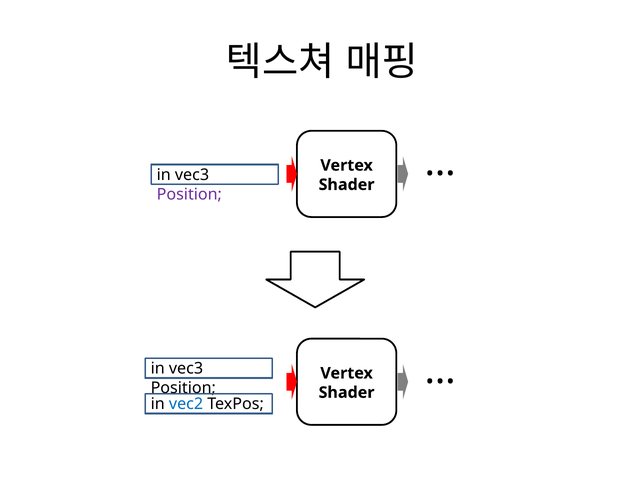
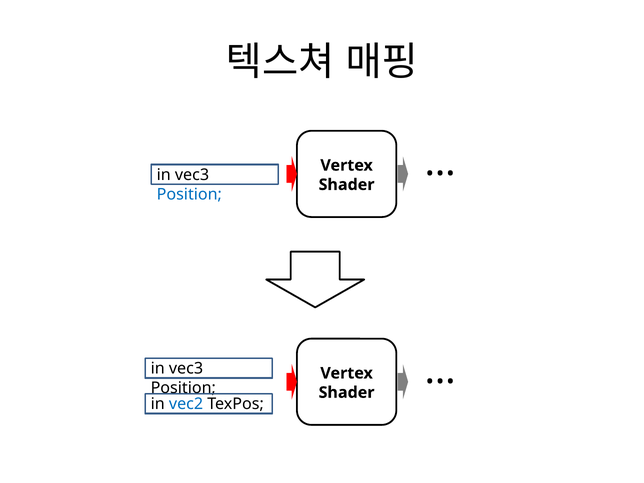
Position at (189, 194) colour: purple -> blue
